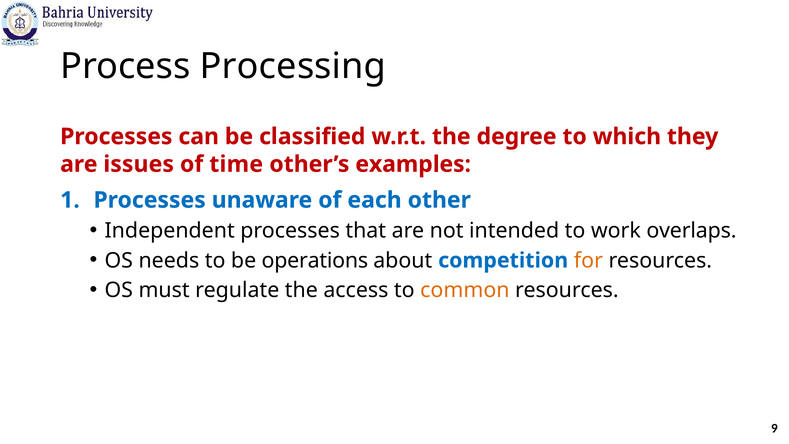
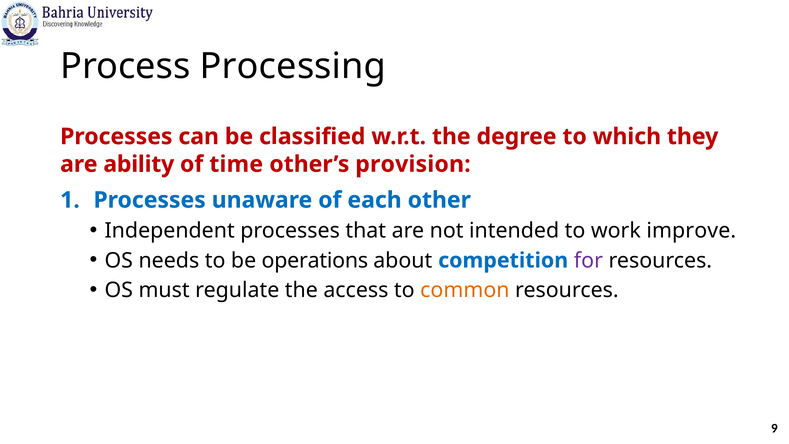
issues: issues -> ability
examples: examples -> provision
overlaps: overlaps -> improve
for colour: orange -> purple
